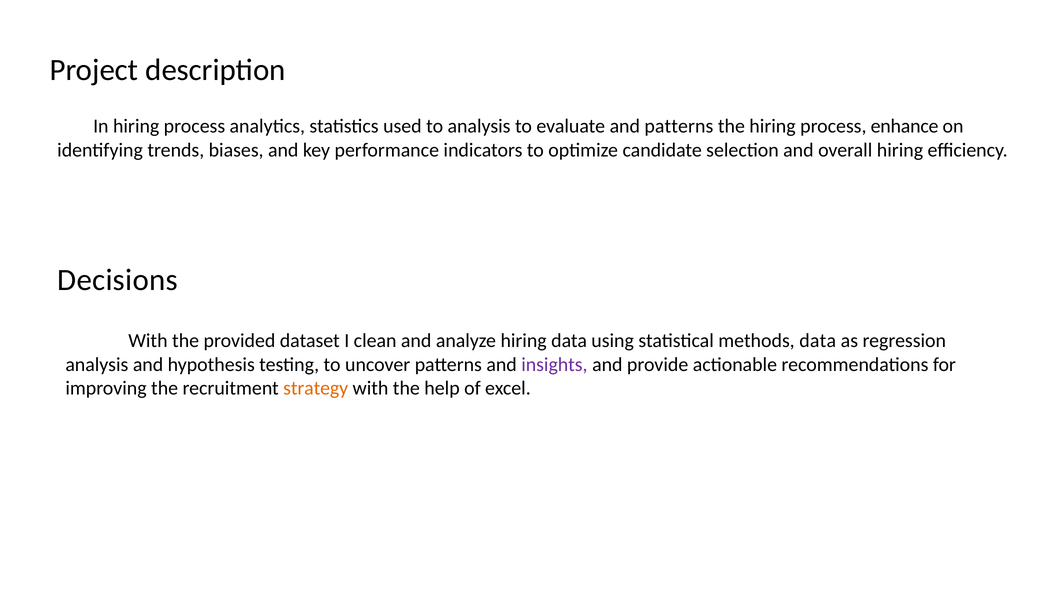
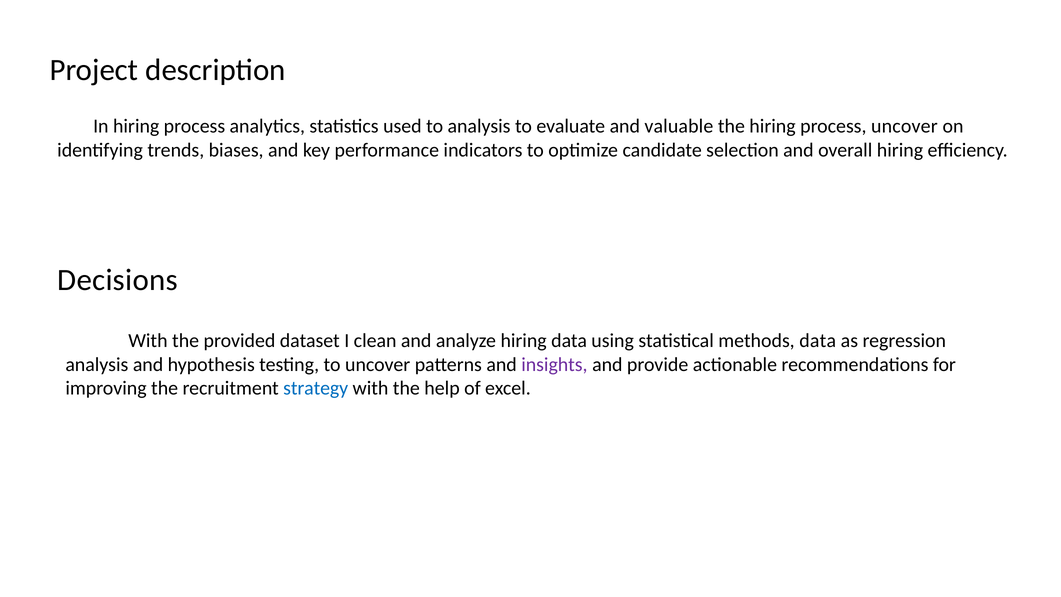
and patterns: patterns -> valuable
process enhance: enhance -> uncover
strategy colour: orange -> blue
